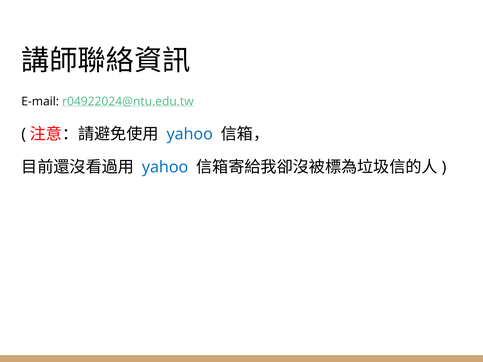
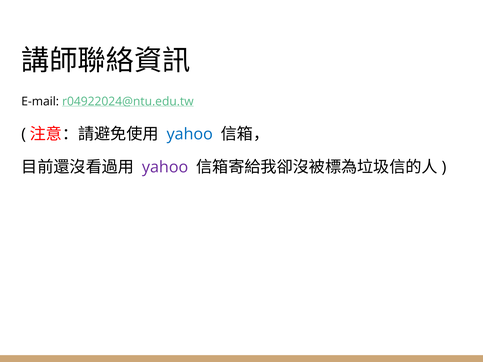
yahoo at (165, 167) colour: blue -> purple
